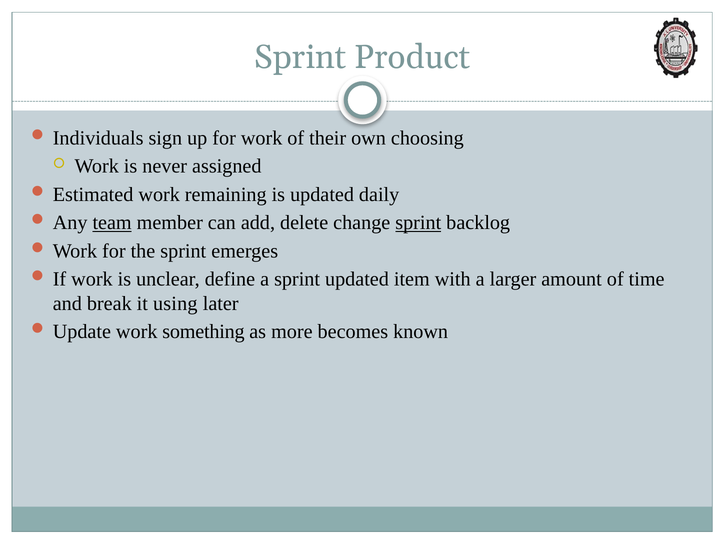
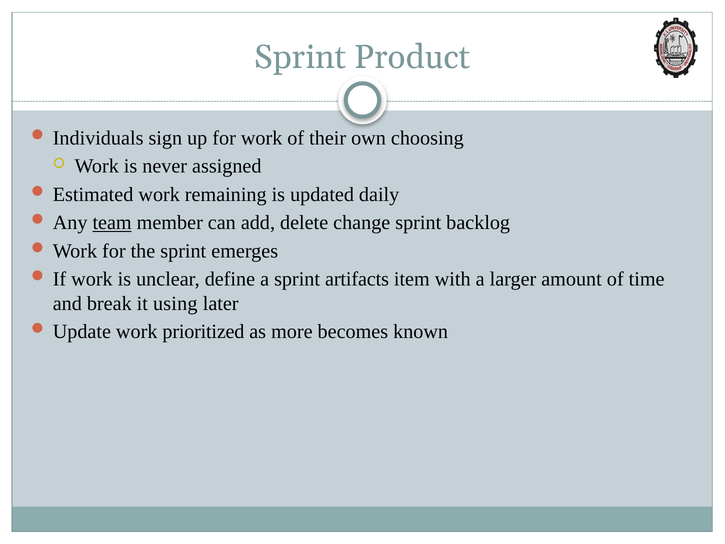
sprint at (418, 223) underline: present -> none
sprint updated: updated -> artifacts
something: something -> prioritized
